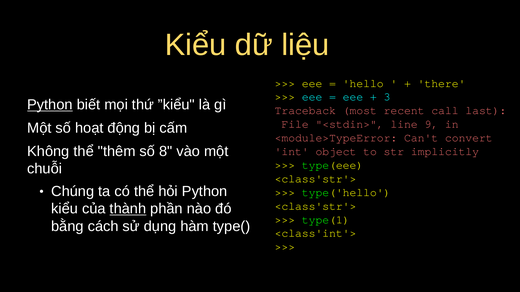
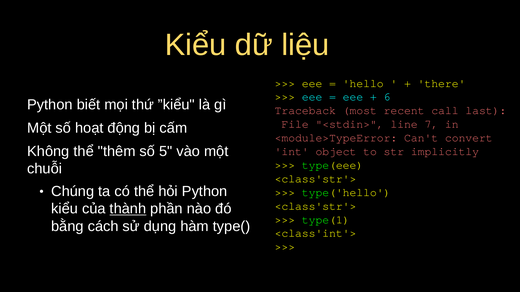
3: 3 -> 6
Python at (50, 105) underline: present -> none
9: 9 -> 7
8: 8 -> 5
